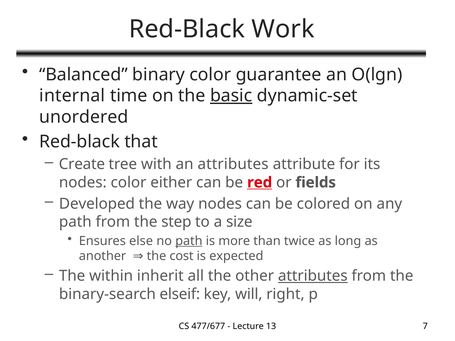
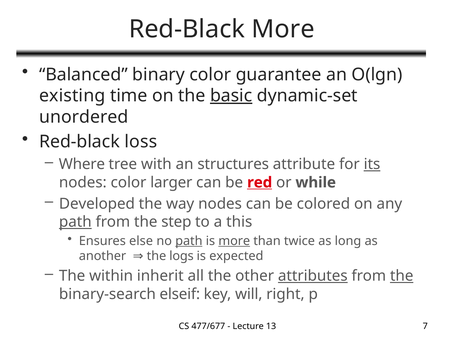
Red-Black Work: Work -> More
internal: internal -> existing
that: that -> loss
Create: Create -> Where
an attributes: attributes -> structures
its underline: none -> present
either: either -> larger
fields: fields -> while
path at (75, 222) underline: none -> present
size: size -> this
more at (234, 241) underline: none -> present
cost: cost -> logs
the at (402, 276) underline: none -> present
